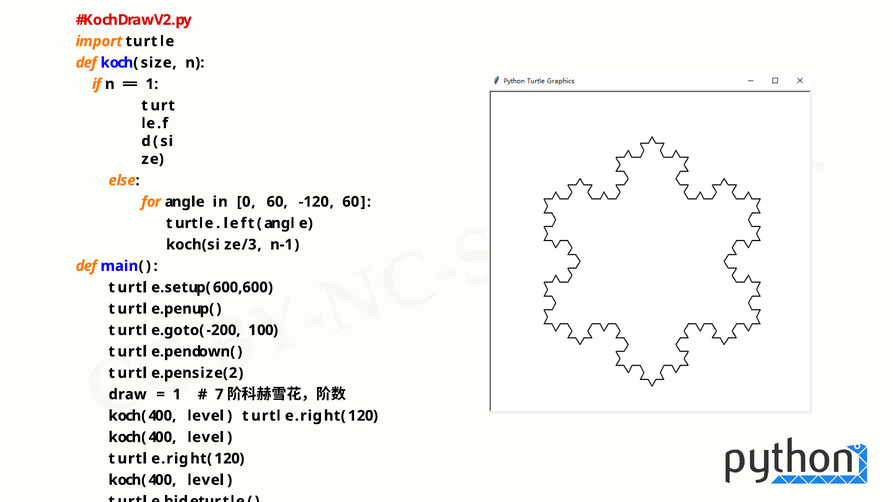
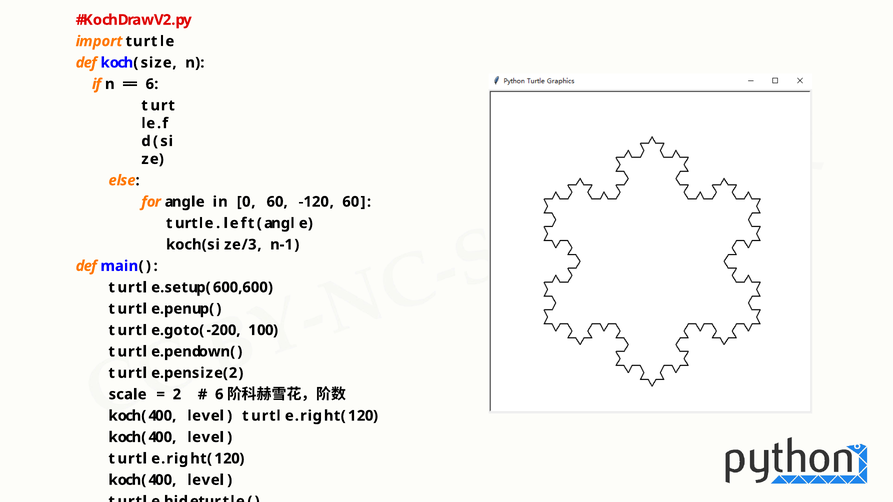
1 at (152, 84): 1 -> 6
draw: draw -> scale
1 at (177, 395): 1 -> 2
7 at (219, 395): 7 -> 6
